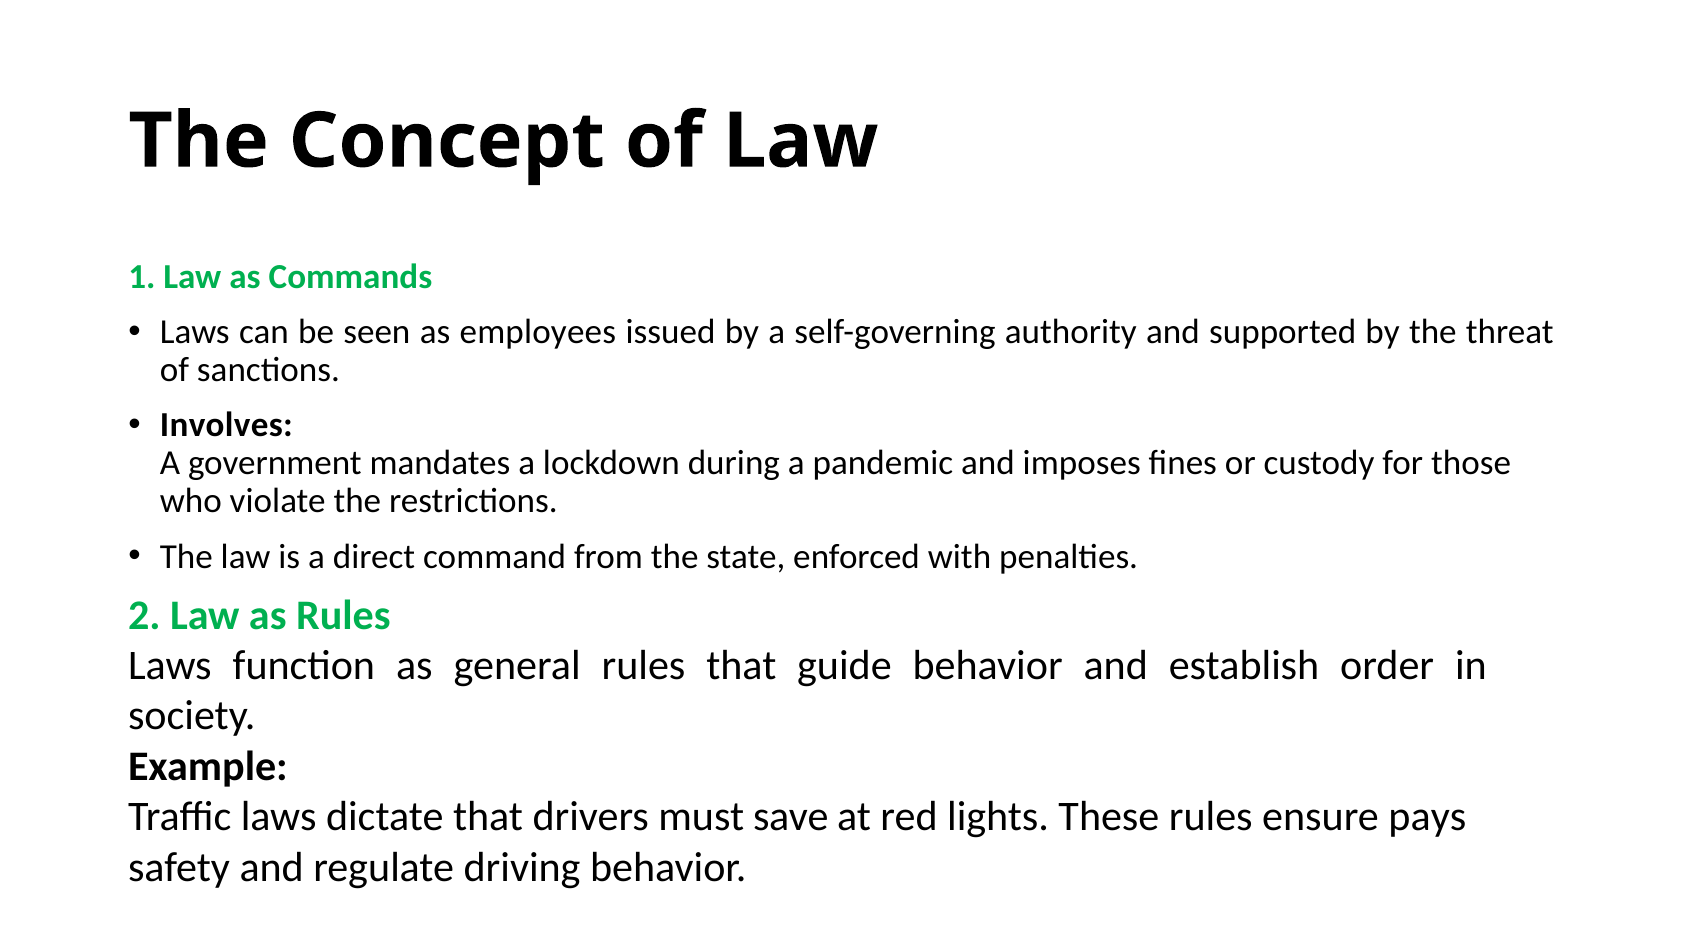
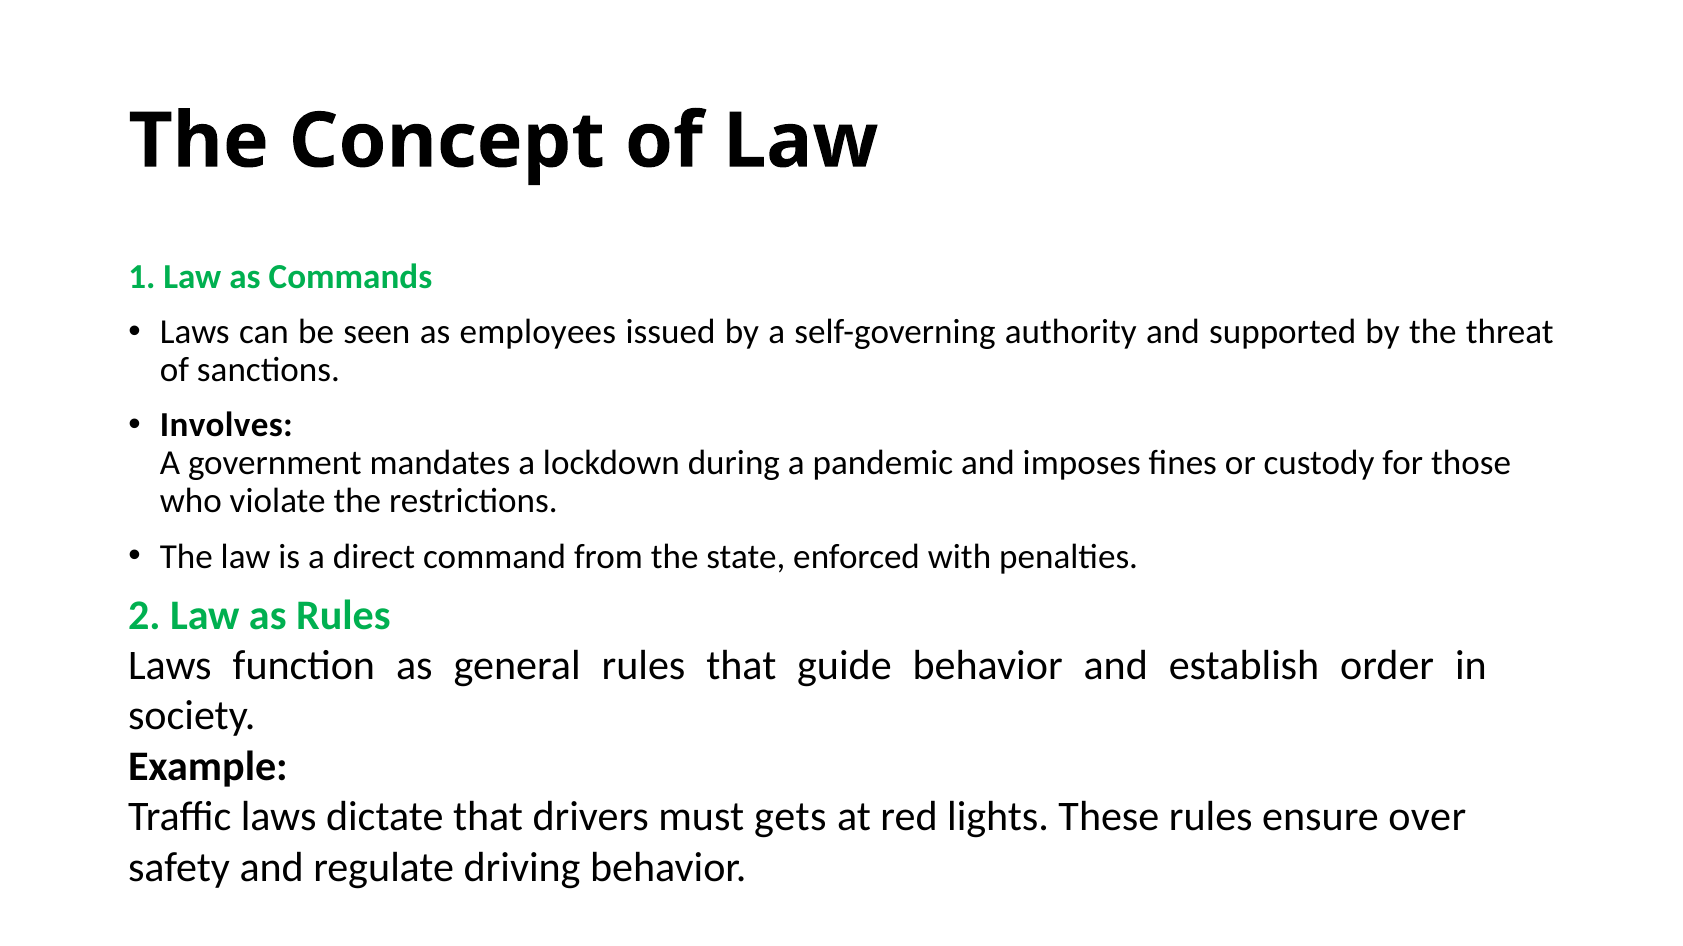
save: save -> gets
pays: pays -> over
